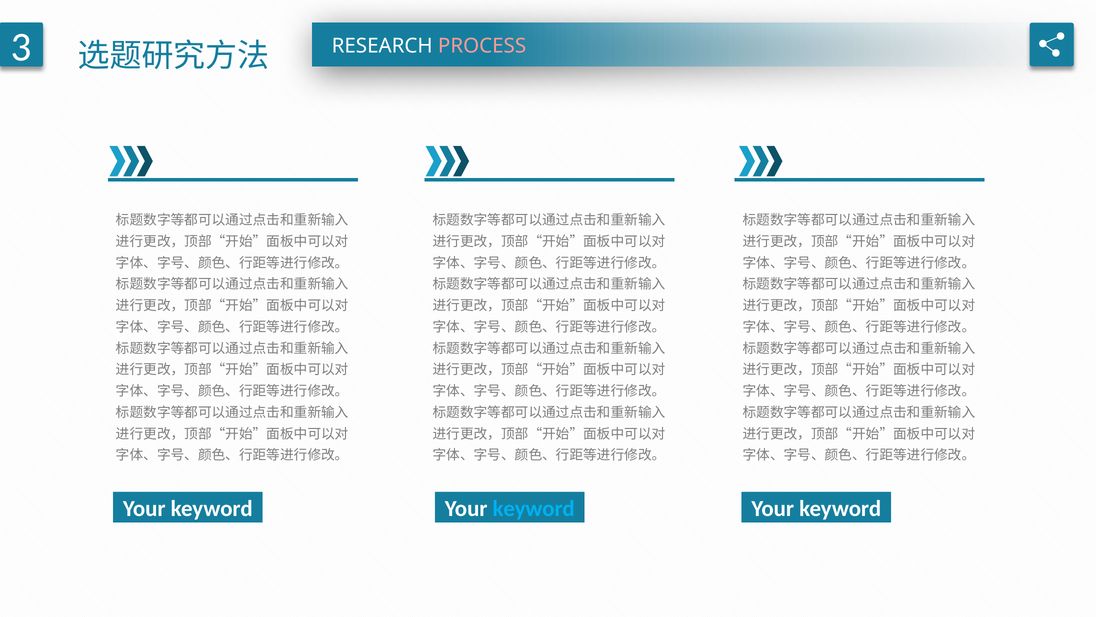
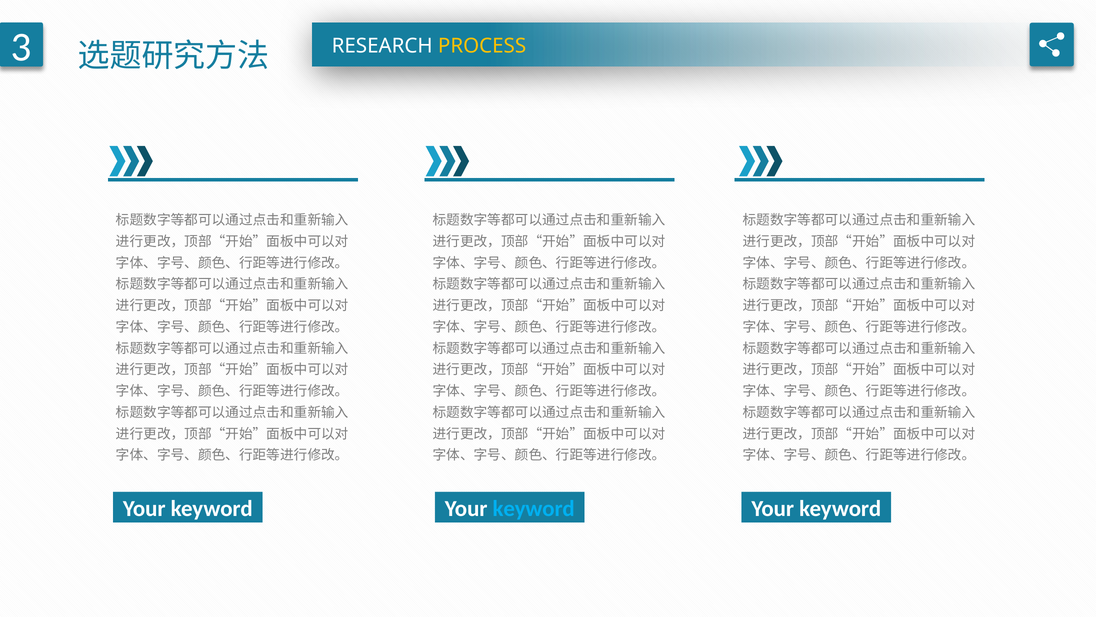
PROCESS colour: pink -> yellow
